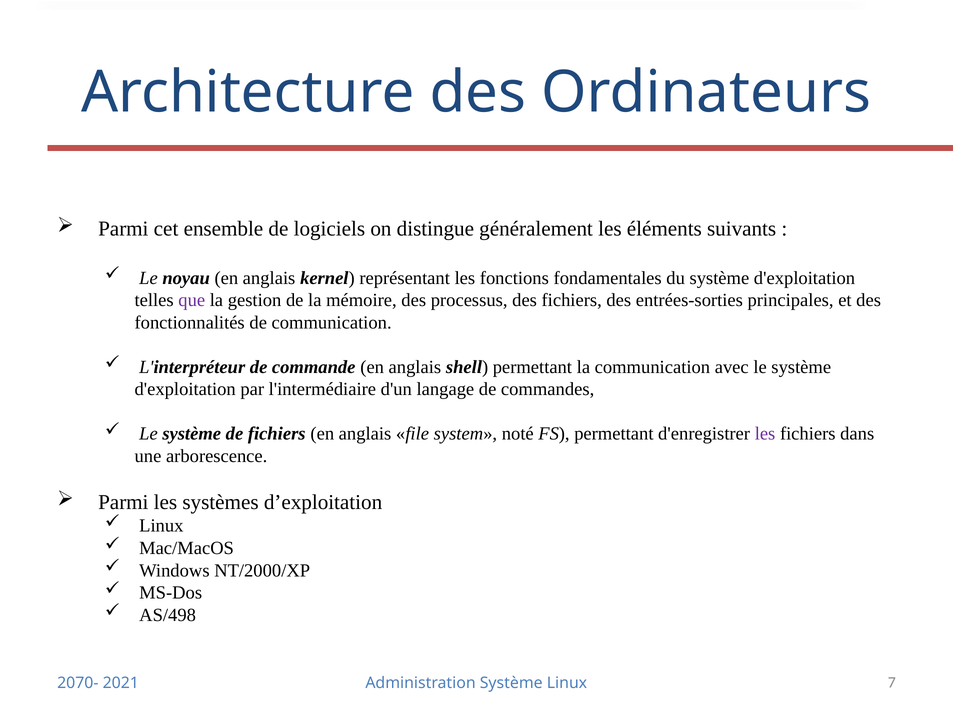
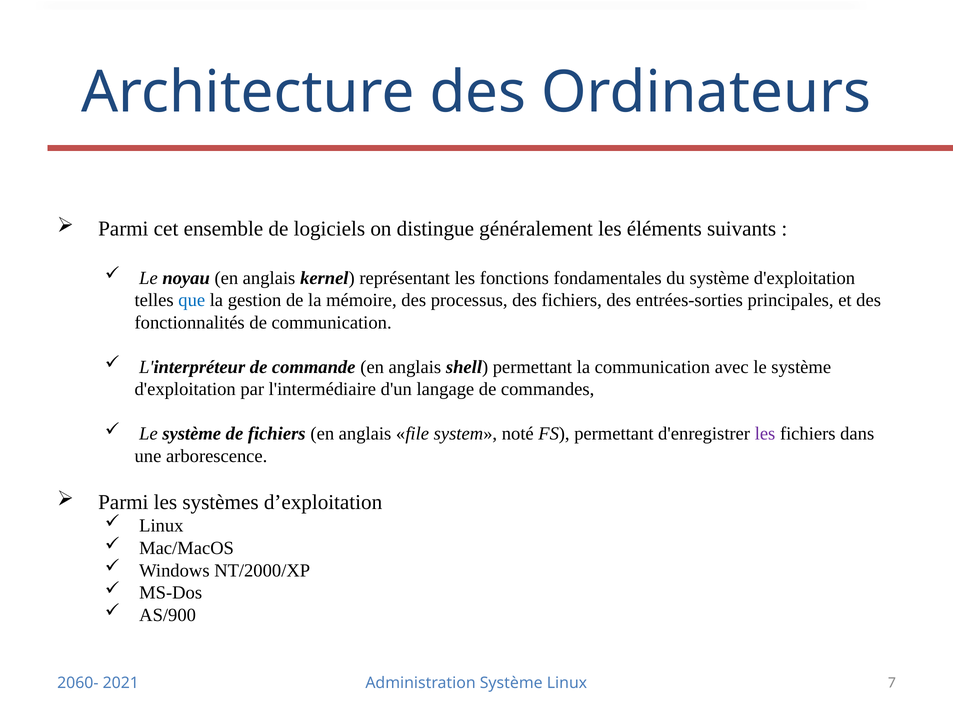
que colour: purple -> blue
AS/498: AS/498 -> AS/900
2070-: 2070- -> 2060-
